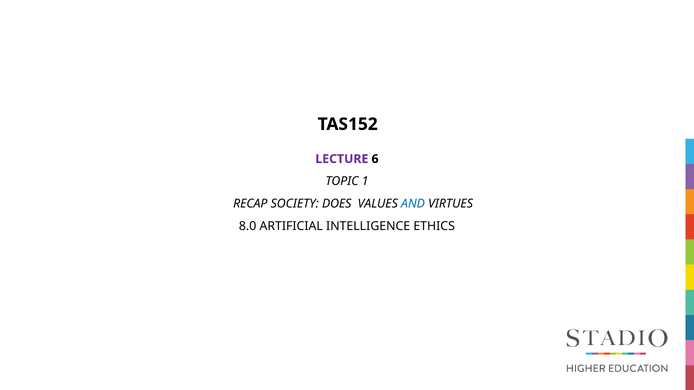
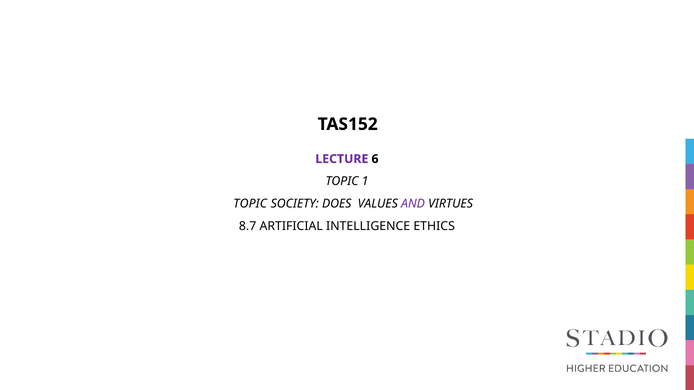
RECAP at (250, 204): RECAP -> TOPIC
AND colour: blue -> purple
8.0: 8.0 -> 8.7
